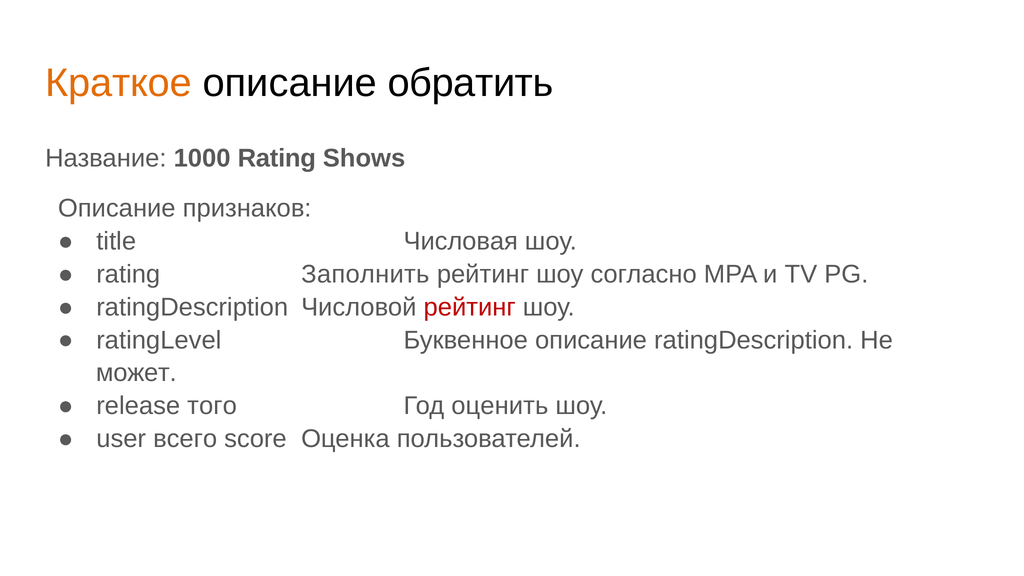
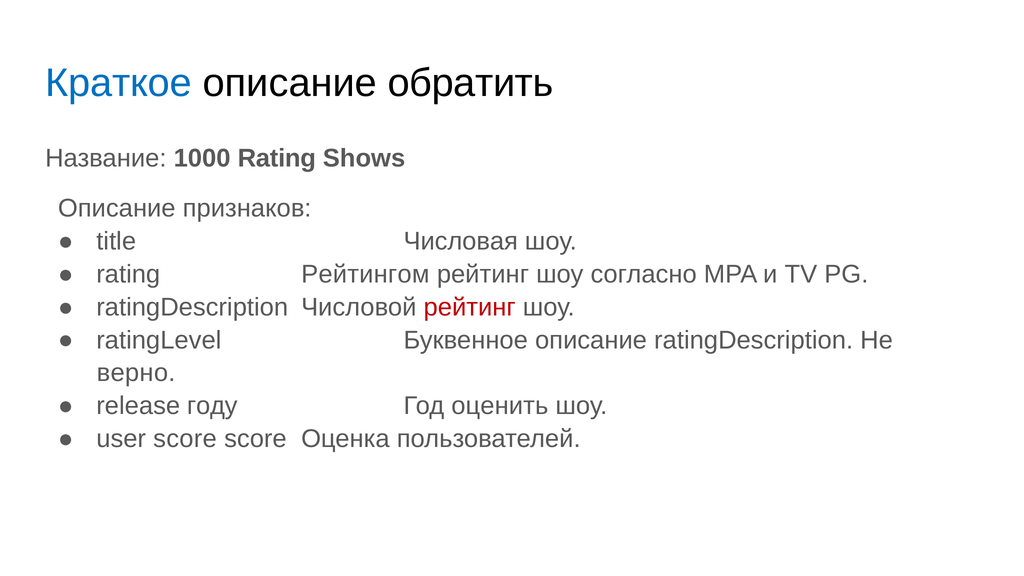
Краткое colour: orange -> blue
Заполнить: Заполнить -> Рейтингом
может: может -> верно
того: того -> году
user всего: всего -> score
